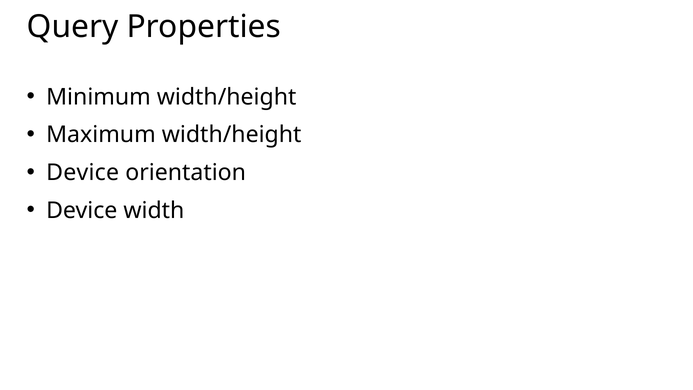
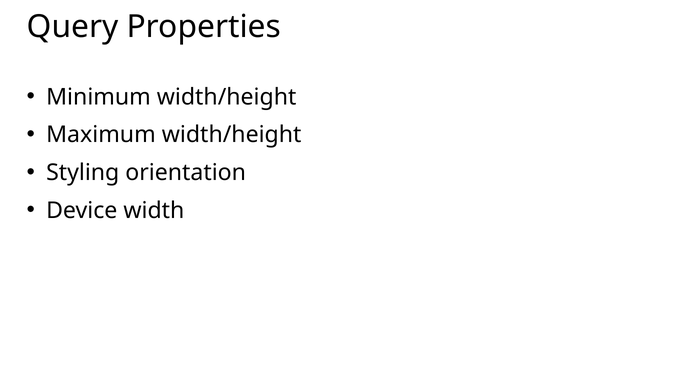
Device at (83, 173): Device -> Styling
